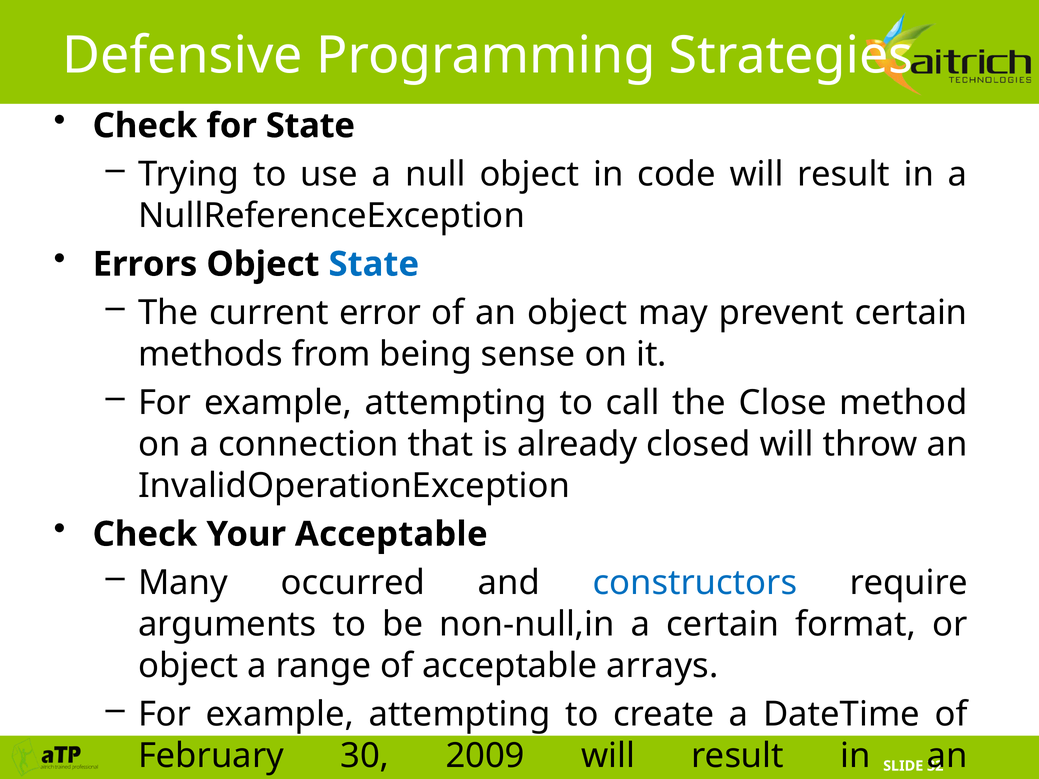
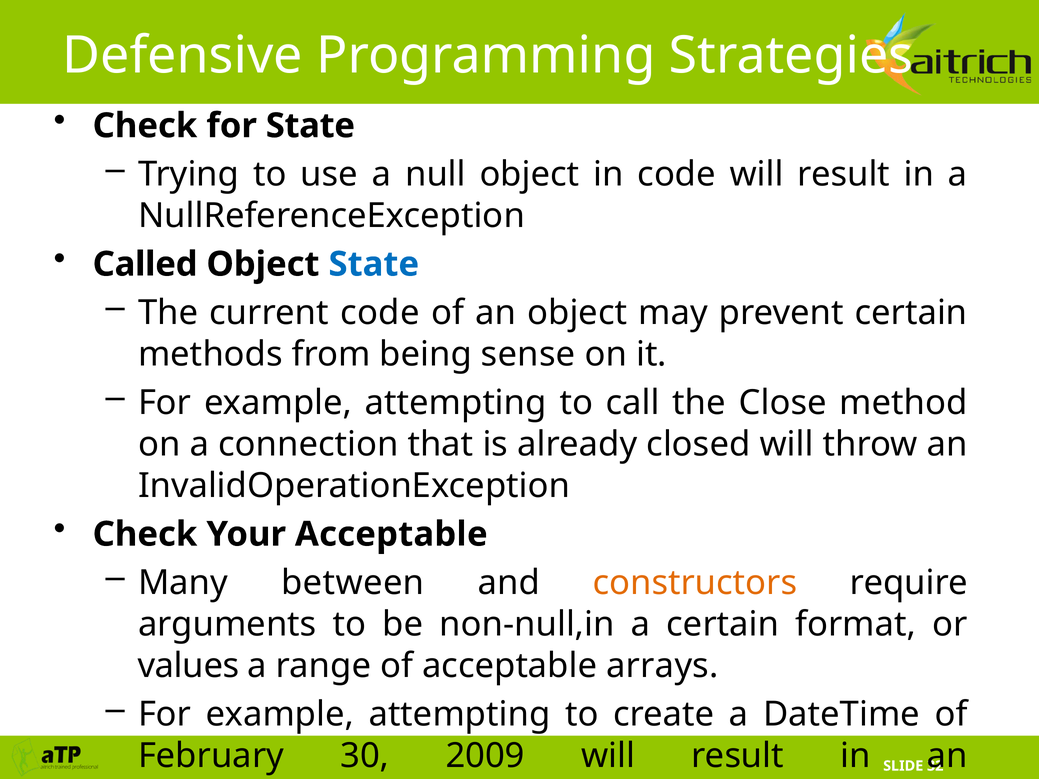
Errors: Errors -> Called
current error: error -> code
occurred: occurred -> between
constructors colour: blue -> orange
object at (188, 666): object -> values
